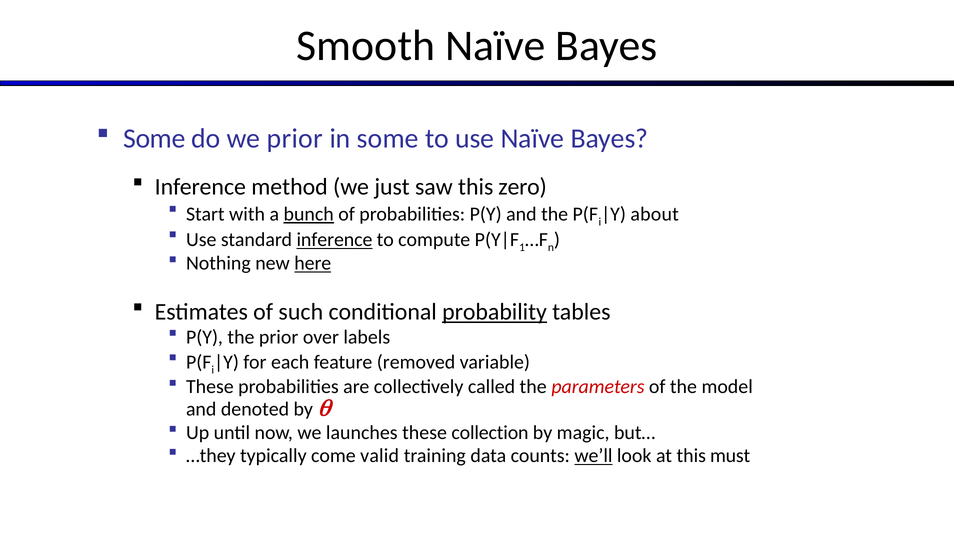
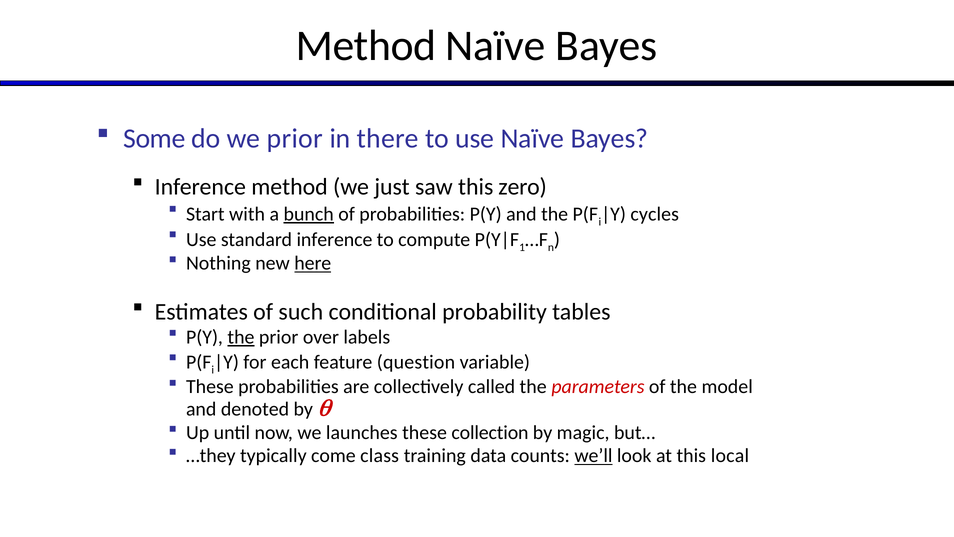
Smooth at (366, 46): Smooth -> Method
in some: some -> there
about: about -> cycles
inference at (334, 240) underline: present -> none
probability underline: present -> none
the at (241, 337) underline: none -> present
removed: removed -> question
valid: valid -> class
must: must -> local
